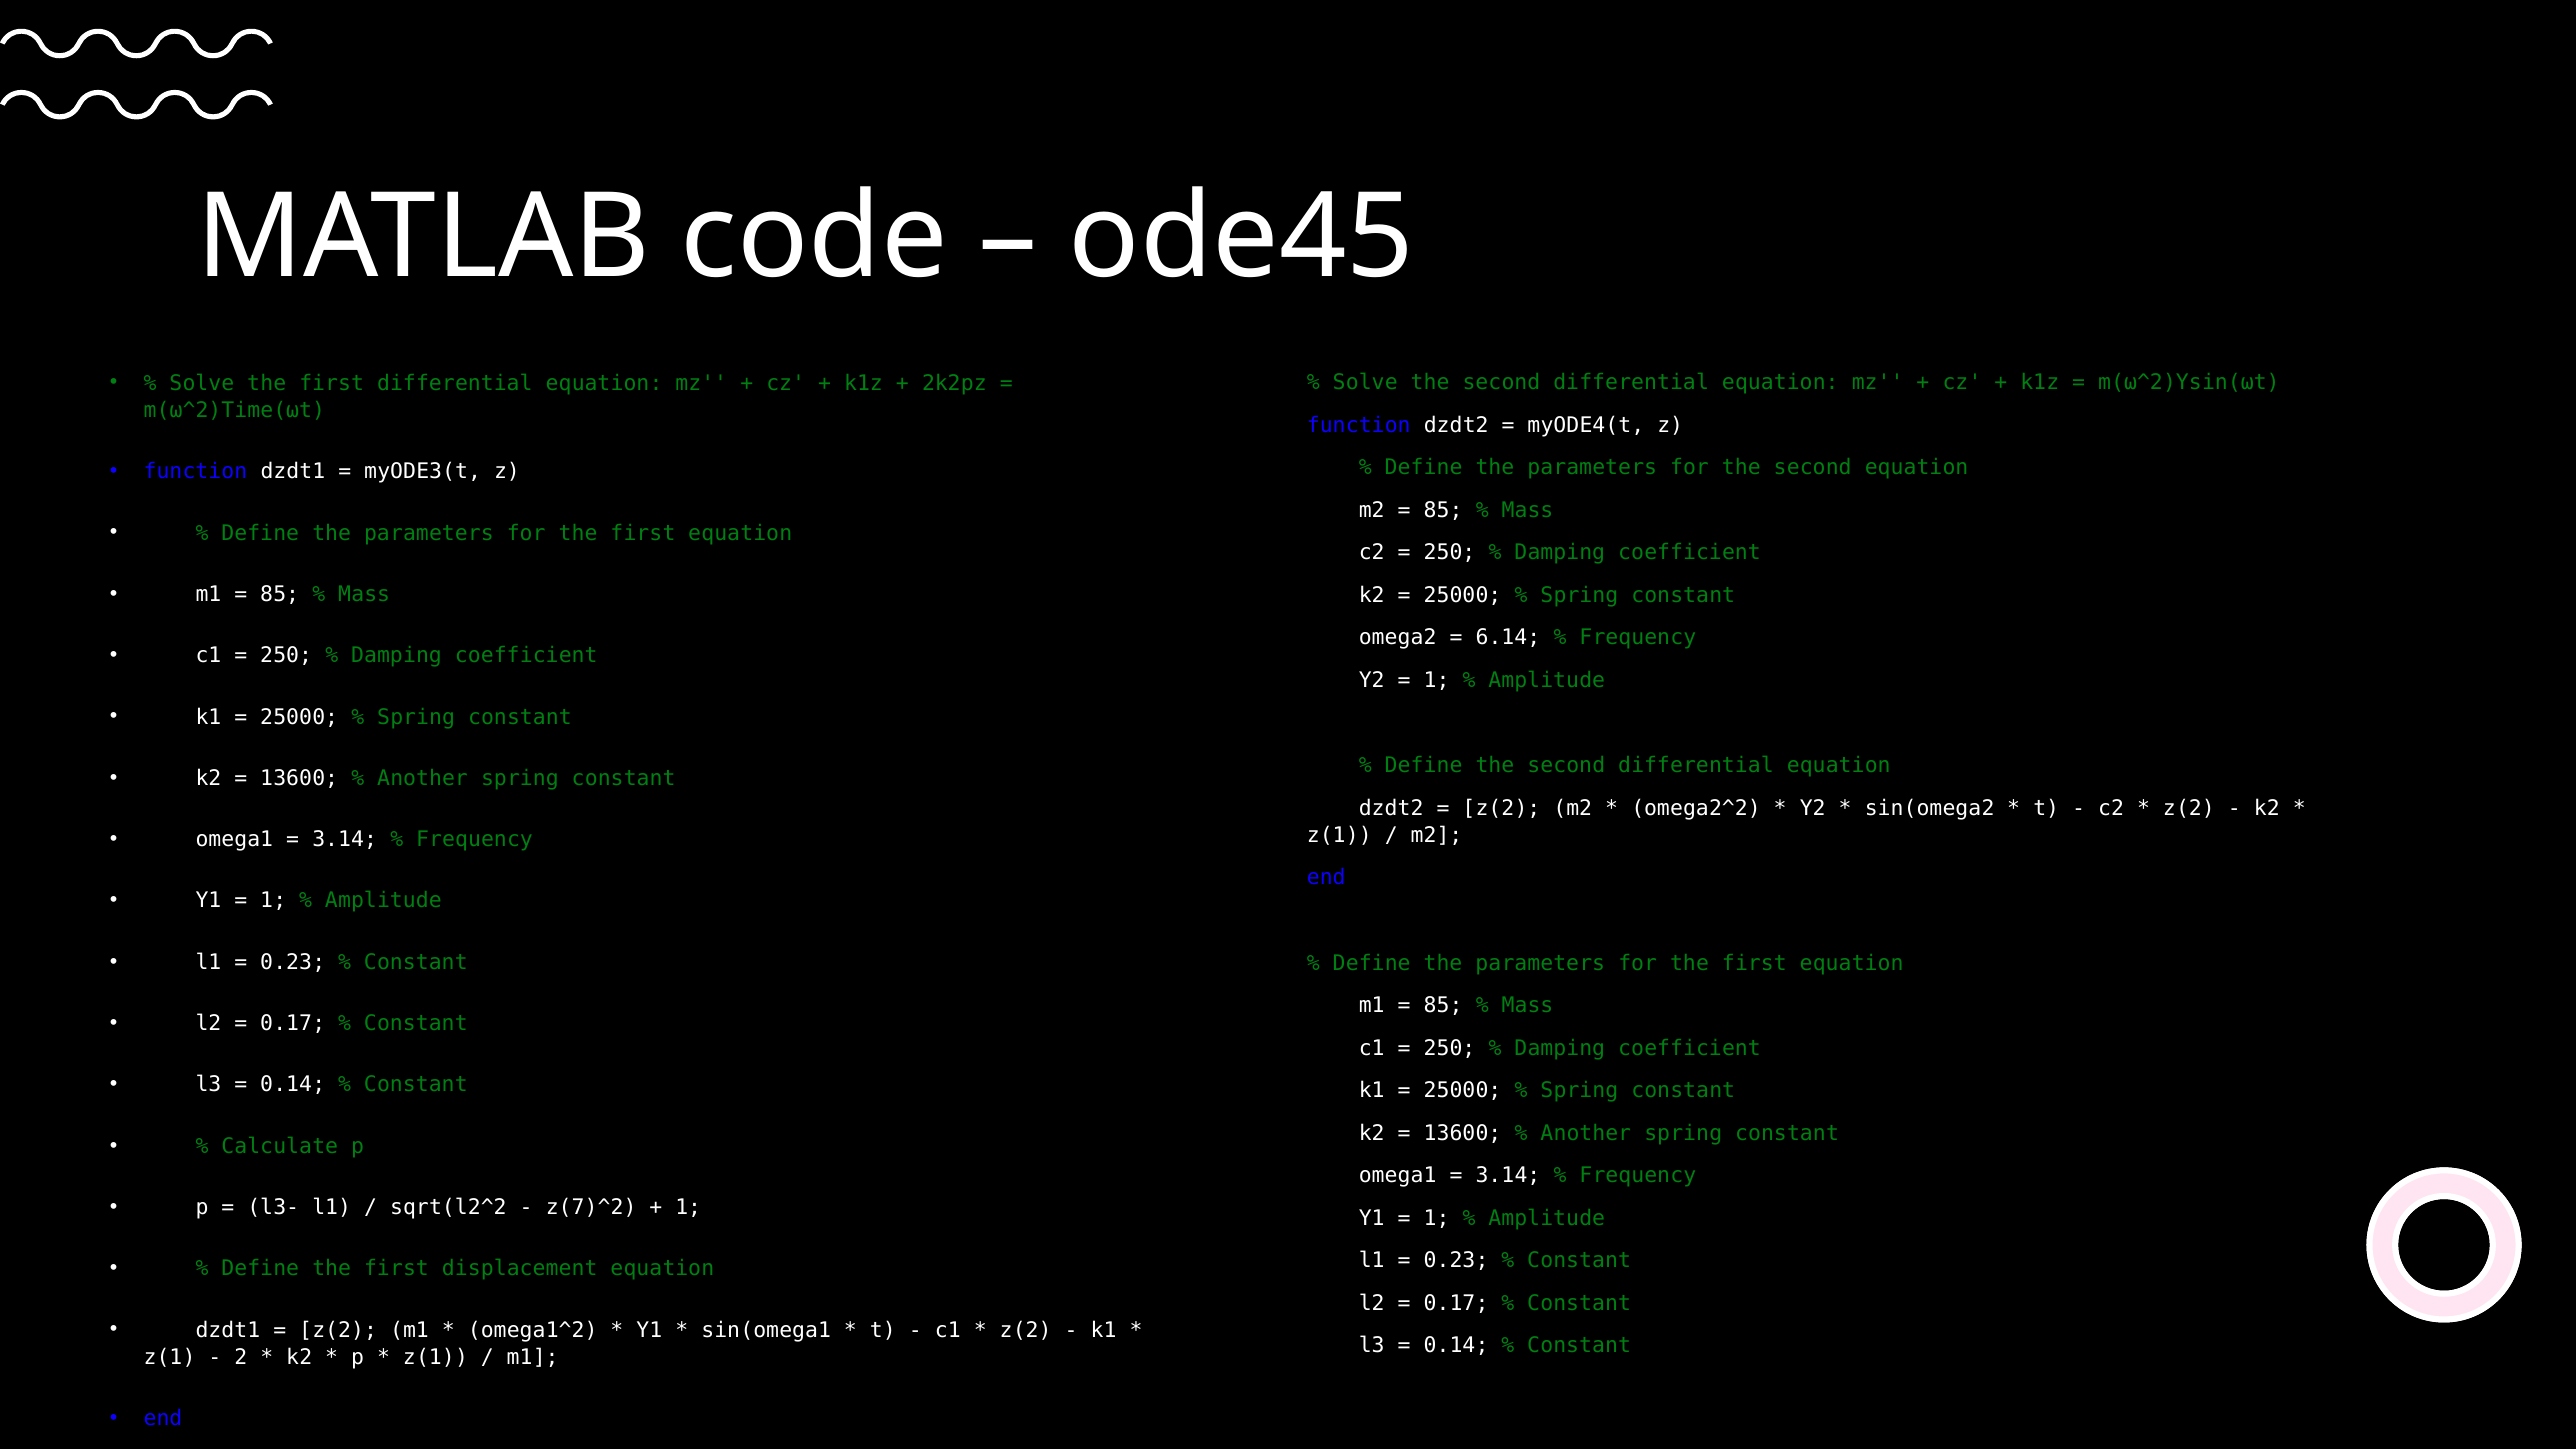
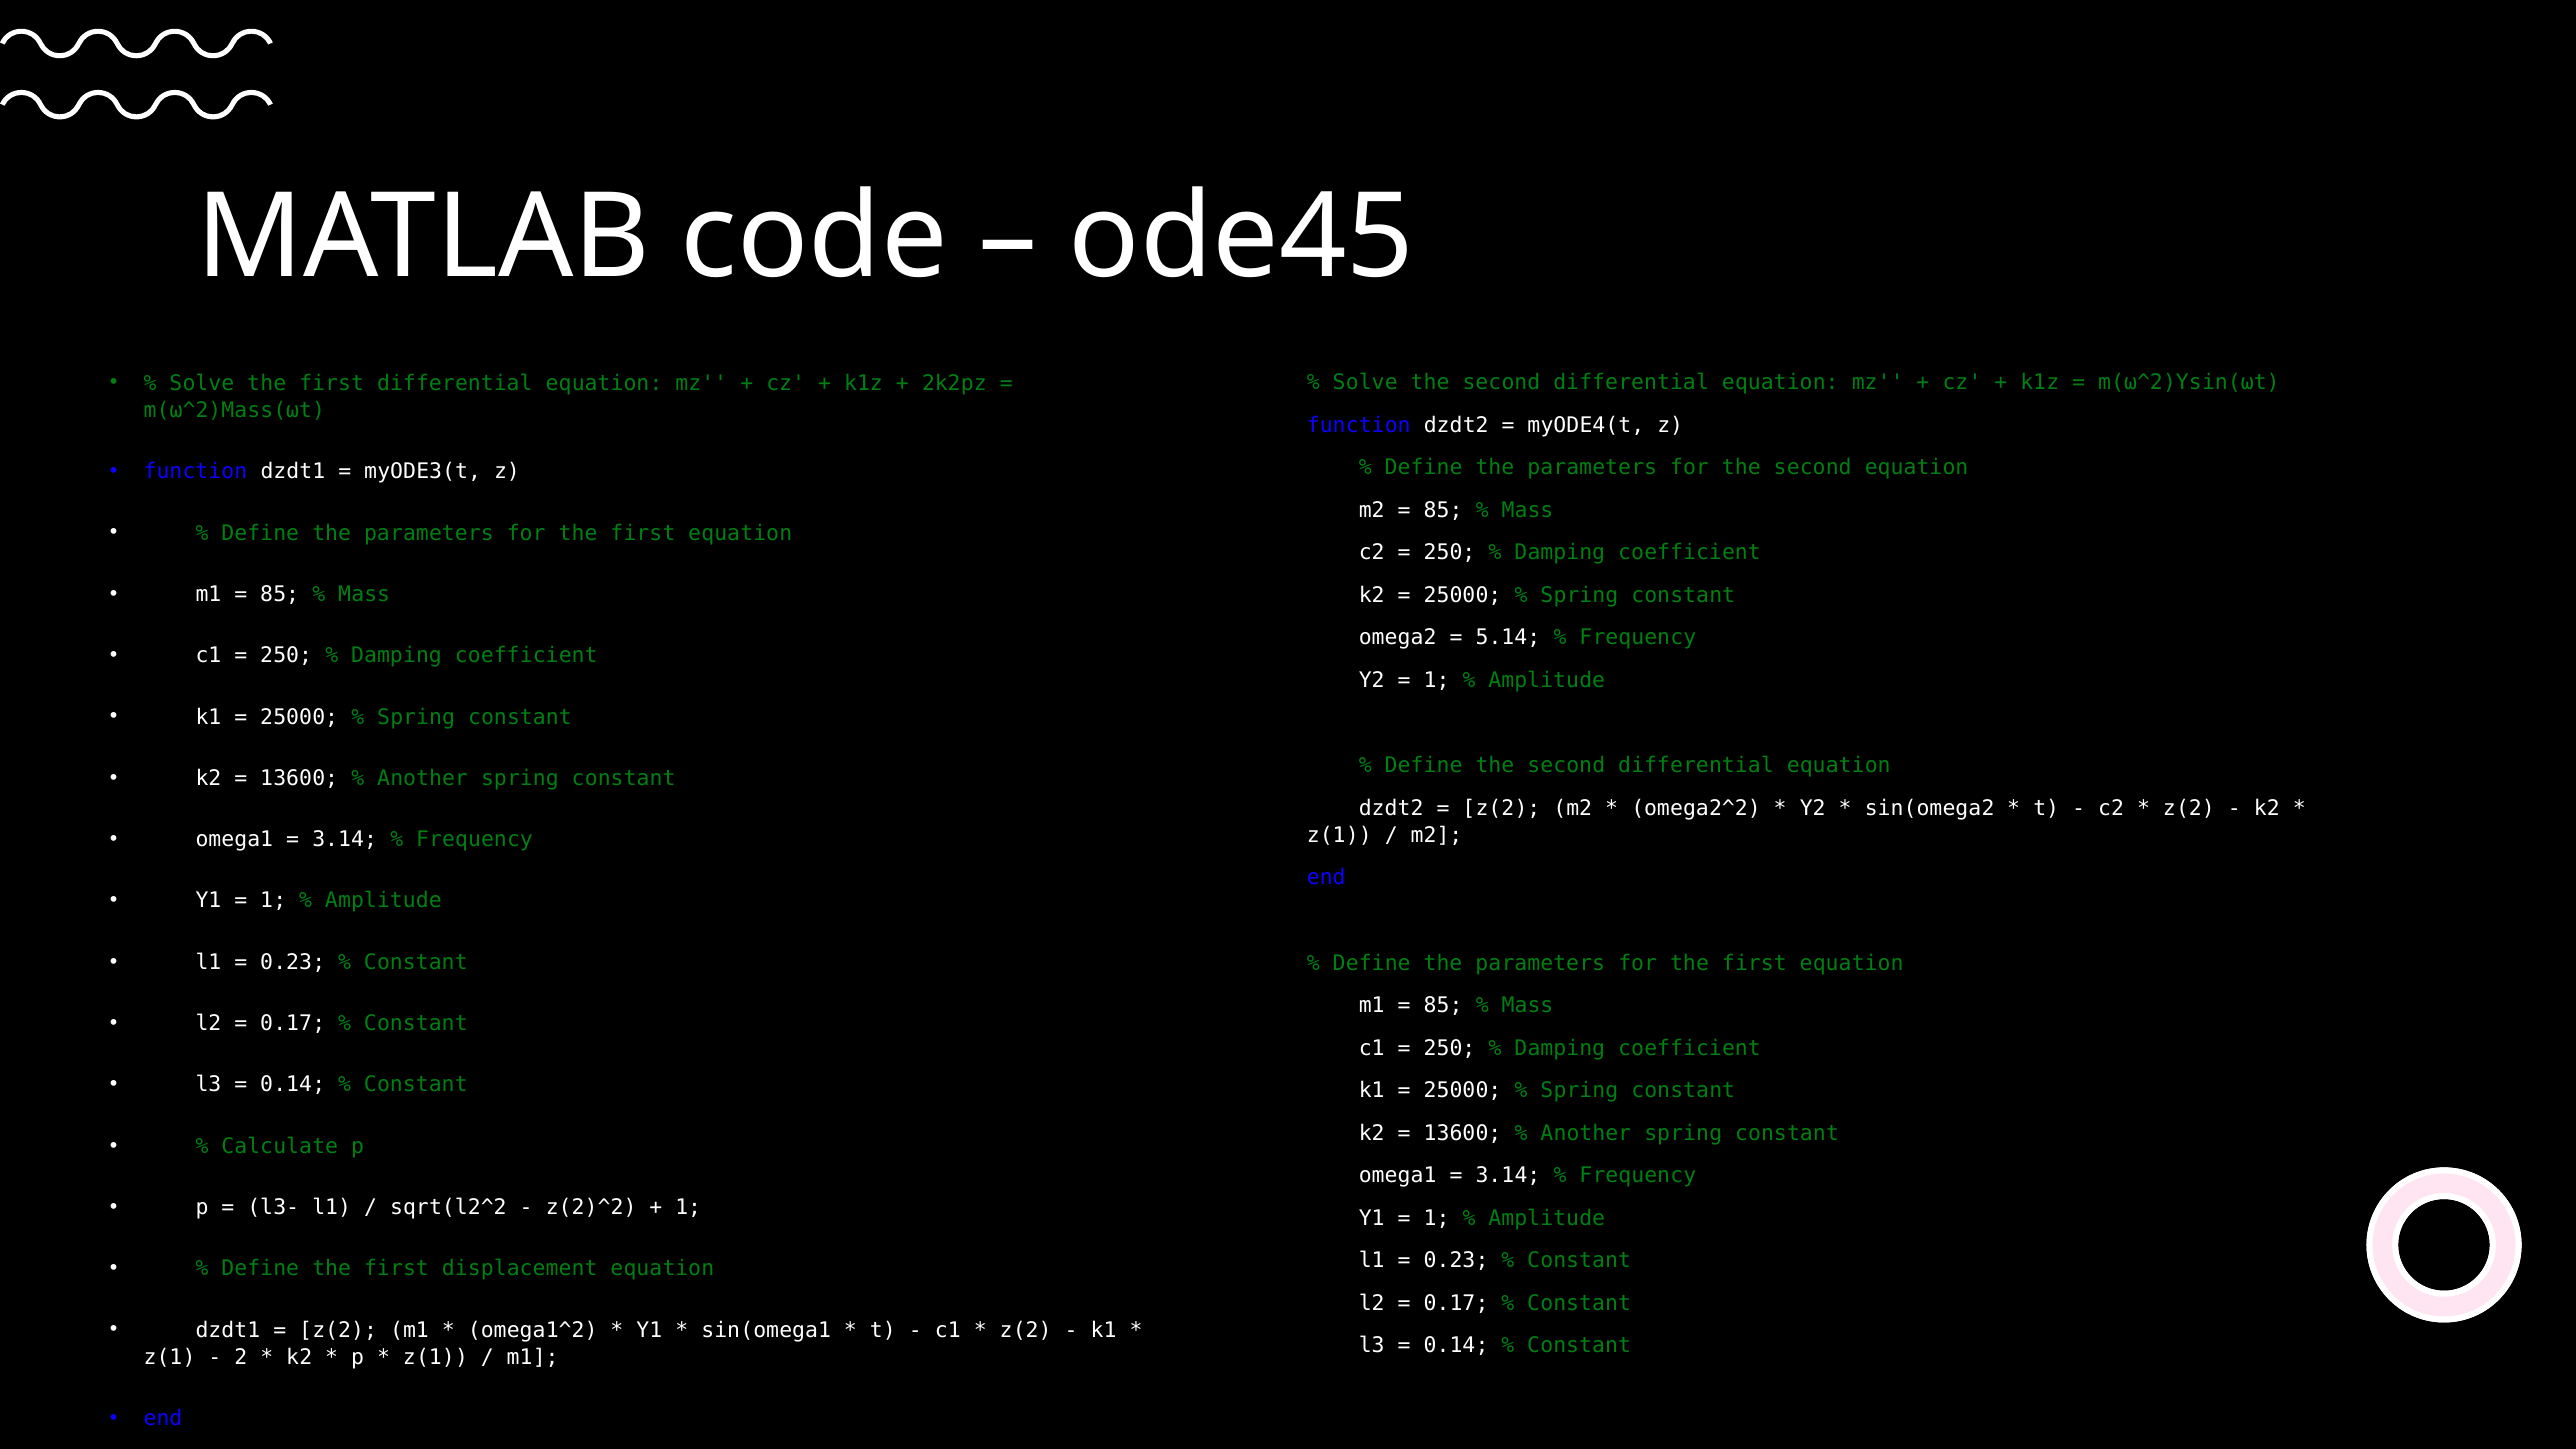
m(ω^2)Time(ωt: m(ω^2)Time(ωt -> m(ω^2)Mass(ωt
6.14: 6.14 -> 5.14
z(7)^2: z(7)^2 -> z(2)^2
